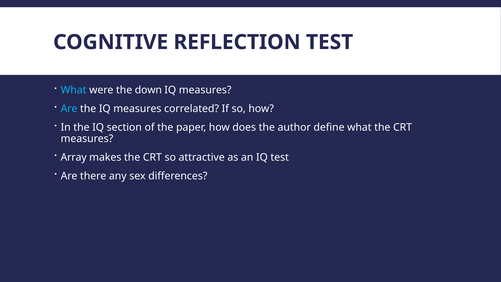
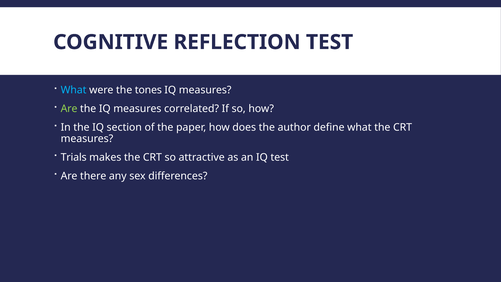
down: down -> tones
Are at (69, 109) colour: light blue -> light green
Array: Array -> Trials
